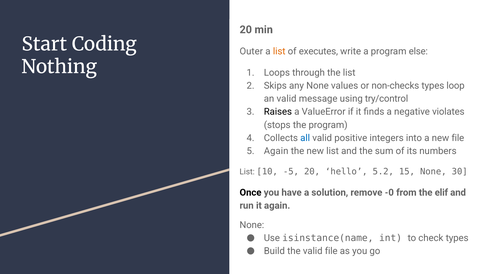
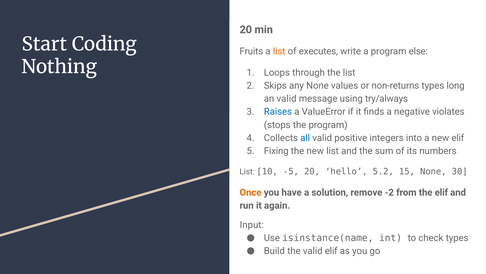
Outer: Outer -> Fruits
non-checks: non-checks -> non-returns
loop: loop -> long
try/control: try/control -> try/always
Raises colour: black -> blue
new file: file -> elif
Again at (276, 151): Again -> Fixing
Once colour: black -> orange
-0: -0 -> -2
None at (252, 224): None -> Input
valid file: file -> elif
